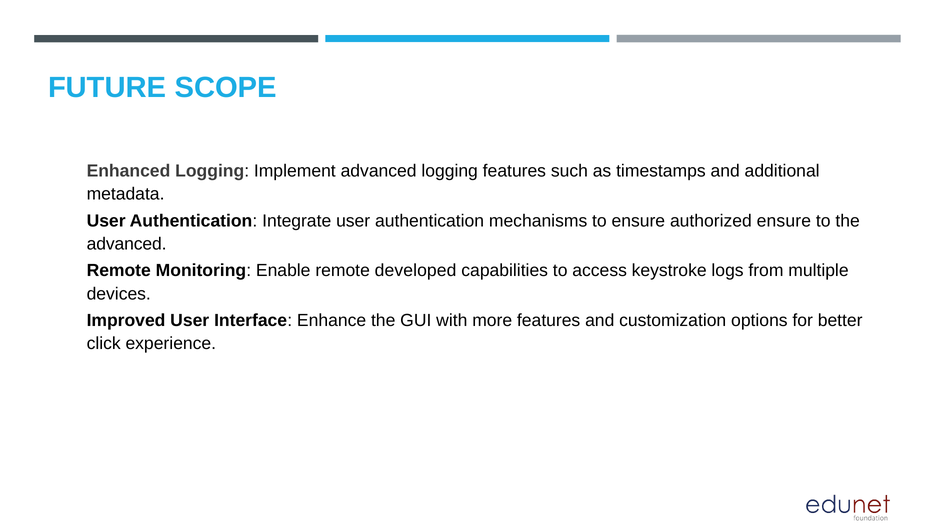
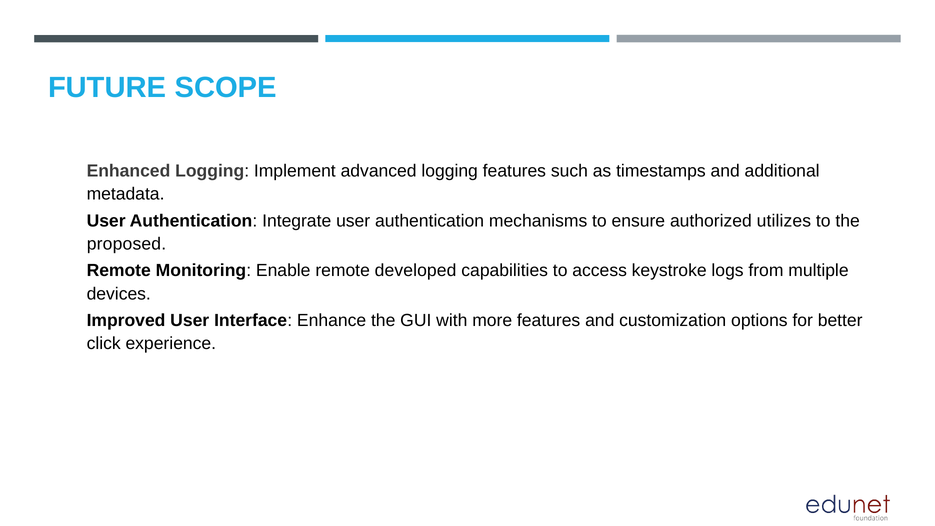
authorized ensure: ensure -> utilizes
advanced at (127, 244): advanced -> proposed
